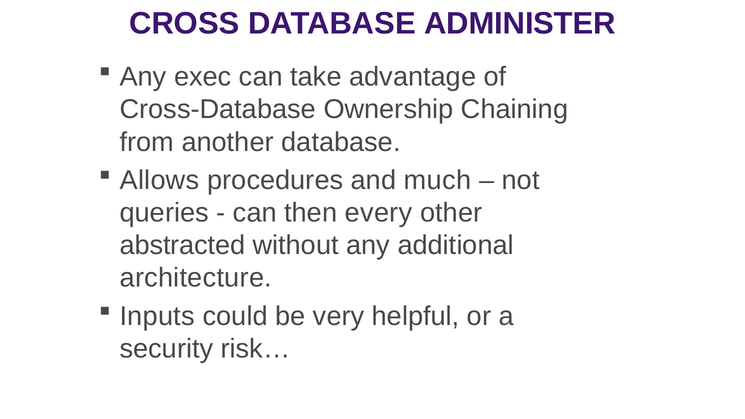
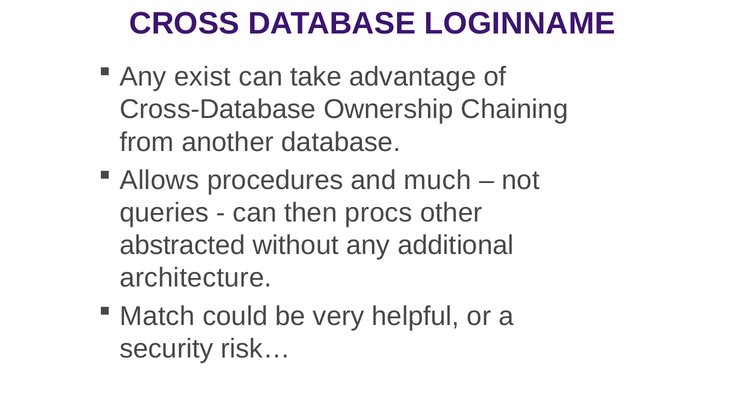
ADMINISTER: ADMINISTER -> LOGINNAME
exec: exec -> exist
every: every -> procs
Inputs: Inputs -> Match
